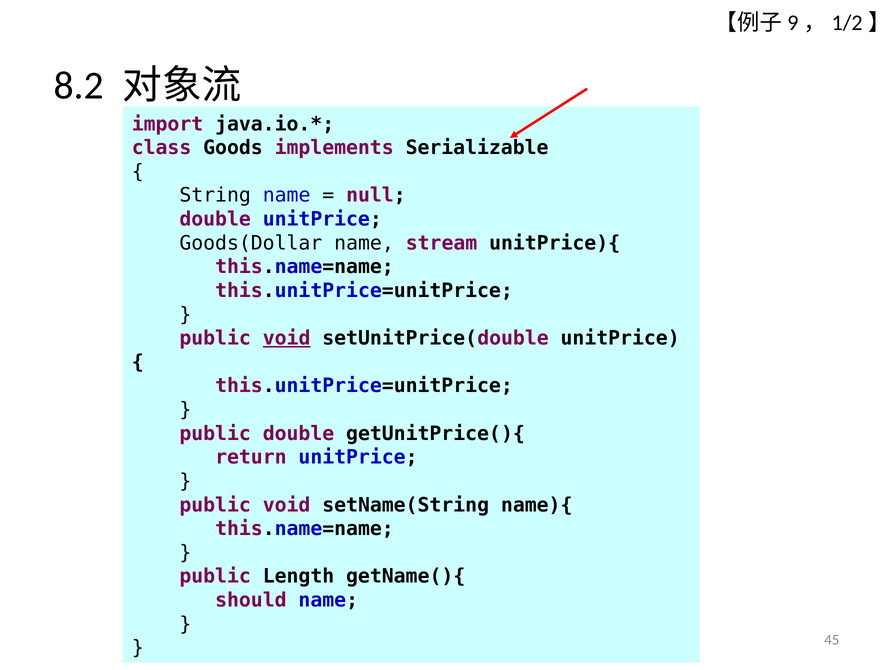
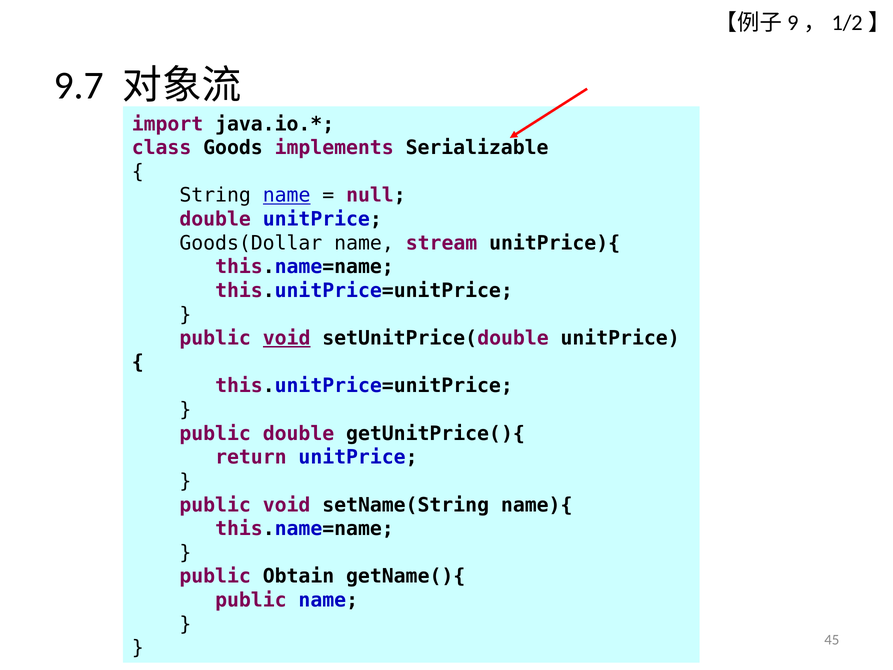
8.2: 8.2 -> 9.7
name at (287, 195) underline: none -> present
Length: Length -> Obtain
should at (251, 600): should -> public
